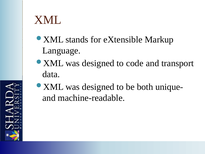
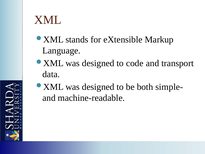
unique-: unique- -> simple-
